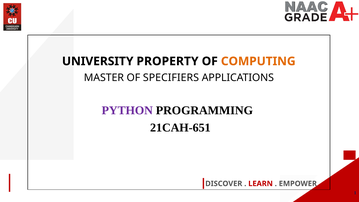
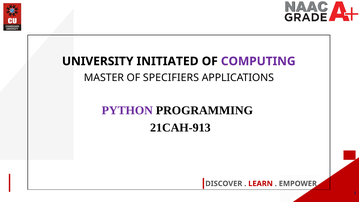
PROPERTY: PROPERTY -> INITIATED
COMPUTING colour: orange -> purple
21CAH-651: 21CAH-651 -> 21CAH-913
